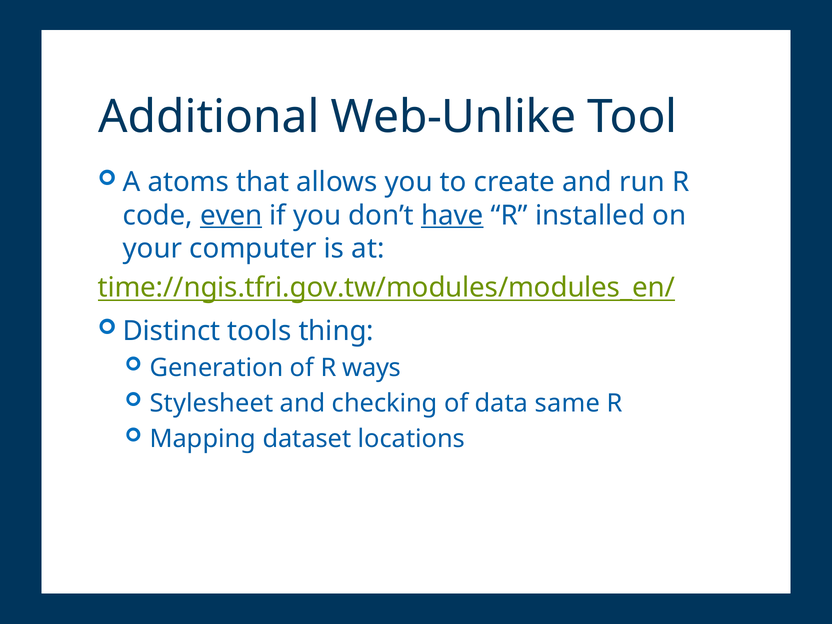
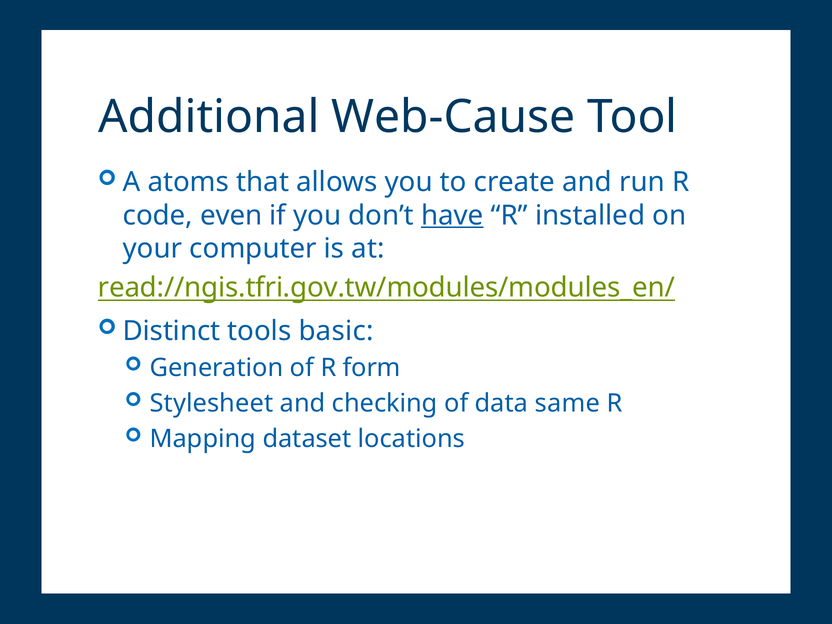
Web-Unlike: Web-Unlike -> Web-Cause
even underline: present -> none
time://ngis.tfri.gov.tw/modules/modules_en/: time://ngis.tfri.gov.tw/modules/modules_en/ -> read://ngis.tfri.gov.tw/modules/modules_en/
thing: thing -> basic
ways: ways -> form
